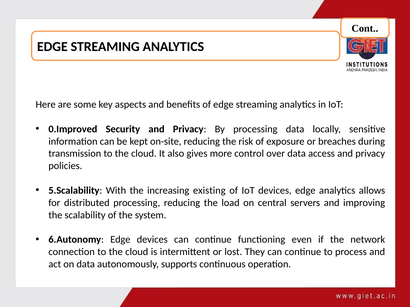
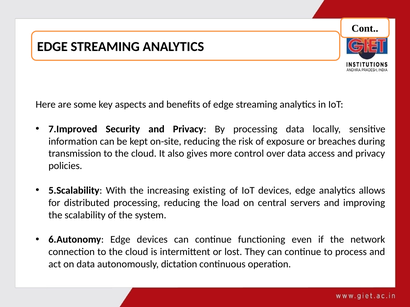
0.Improved: 0.Improved -> 7.Improved
supports: supports -> dictation
